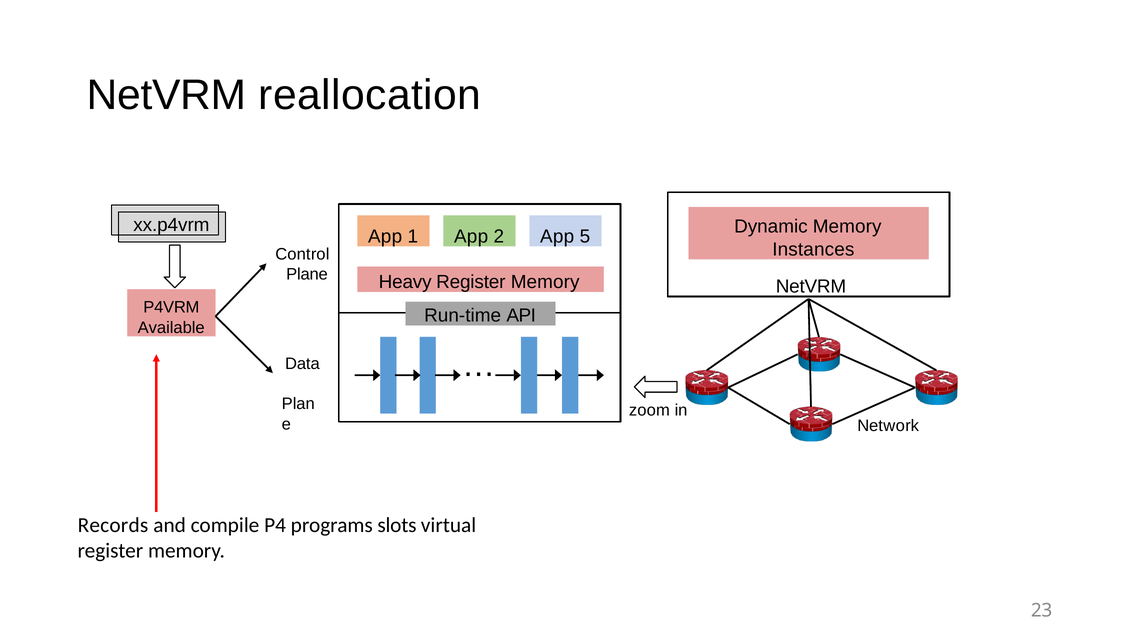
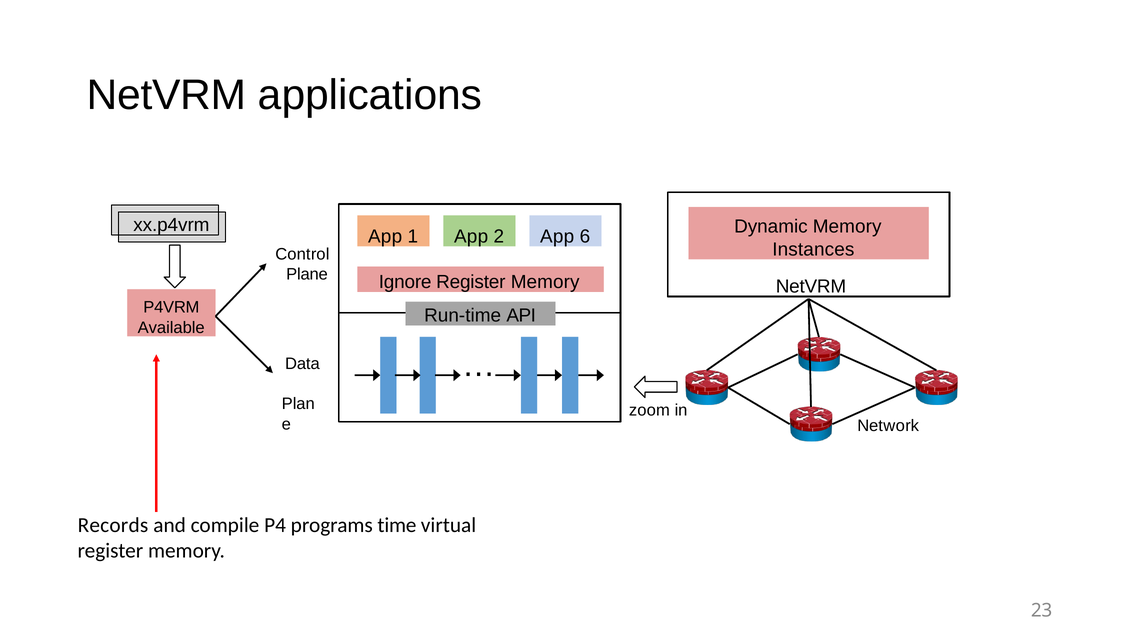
reallocation: reallocation -> applications
5: 5 -> 6
Heavy: Heavy -> Ignore
slots: slots -> time
